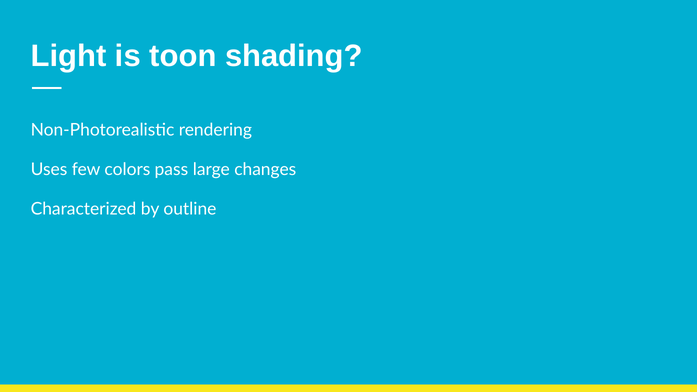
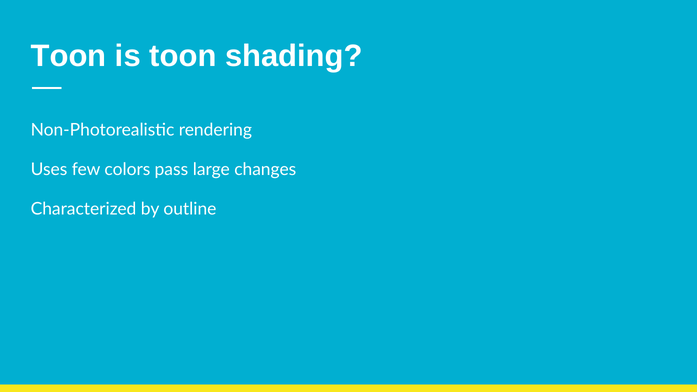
Light at (69, 56): Light -> Toon
